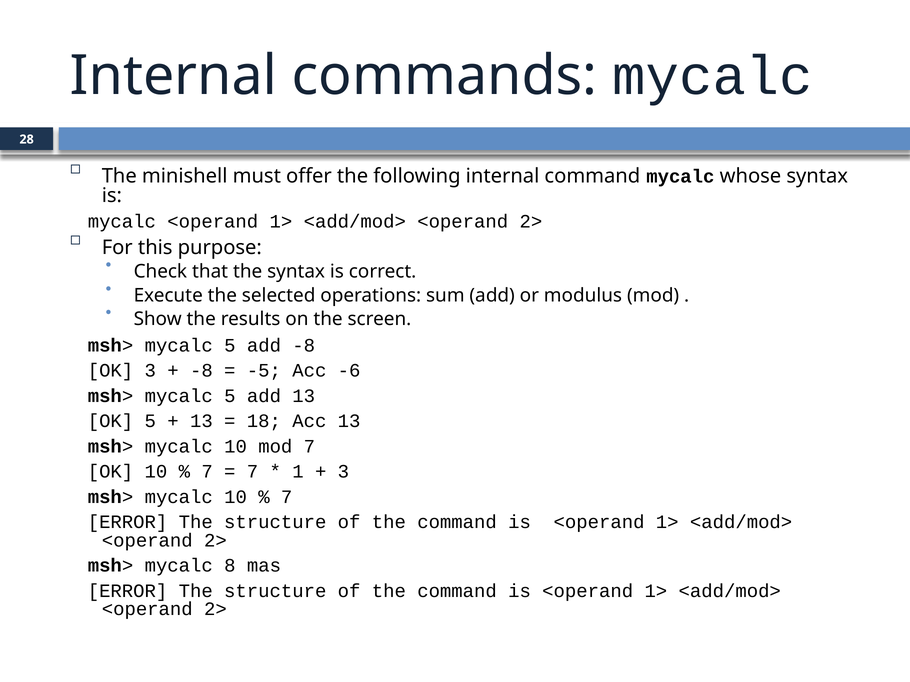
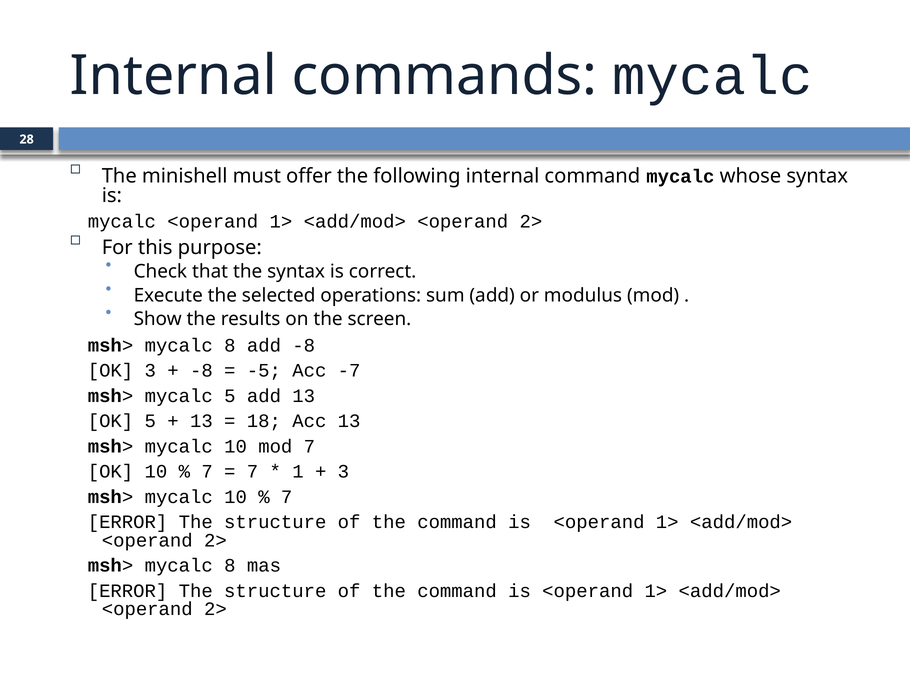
5 at (230, 346): 5 -> 8
-6: -6 -> -7
